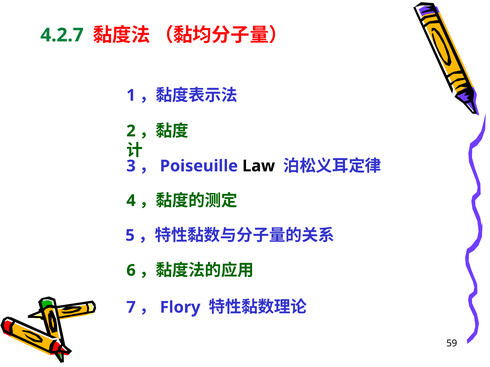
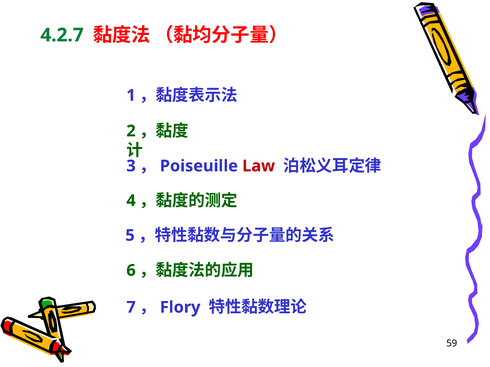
Law colour: black -> red
